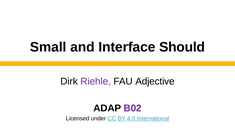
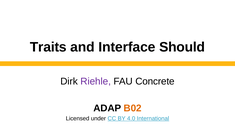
Small: Small -> Traits
Adjective: Adjective -> Concrete
B02 colour: purple -> orange
